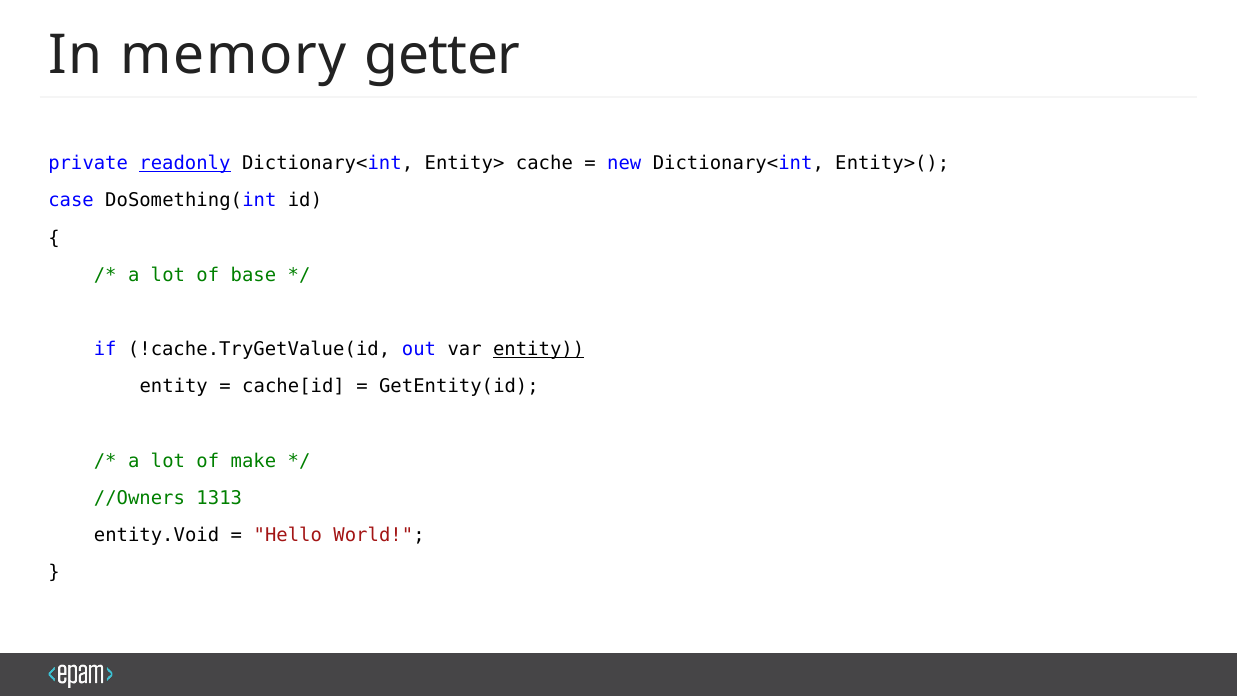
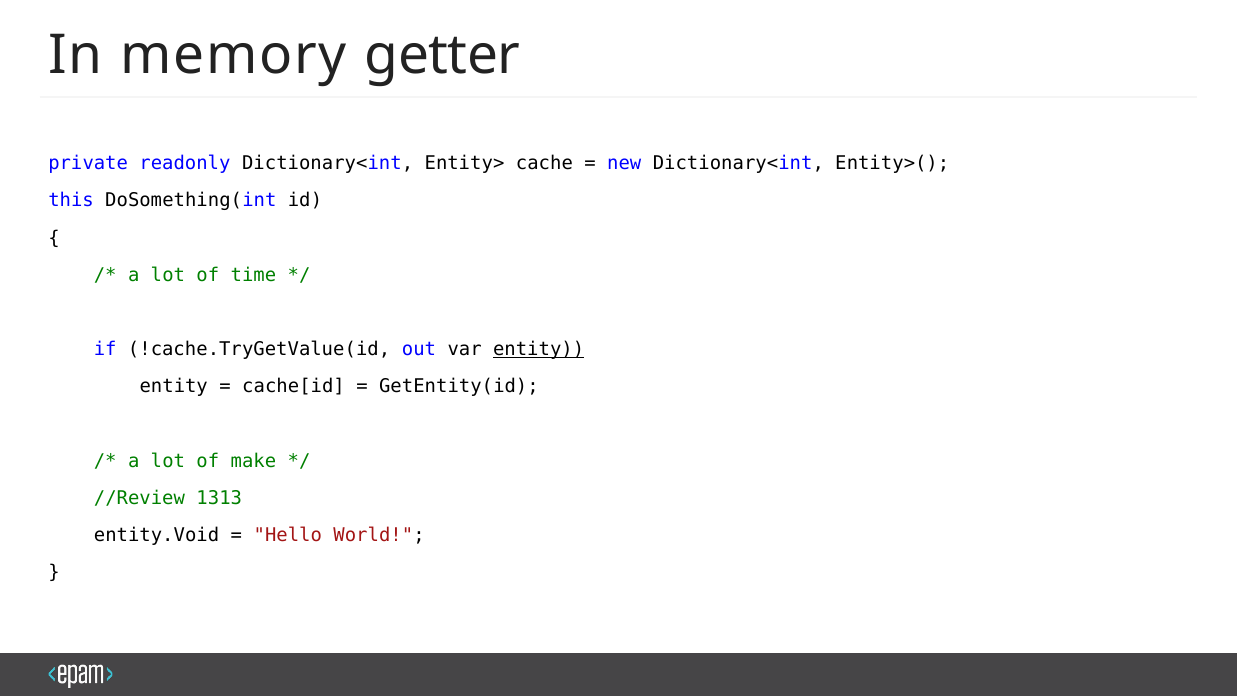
readonly underline: present -> none
case: case -> this
base: base -> time
//Owners: //Owners -> //Review
